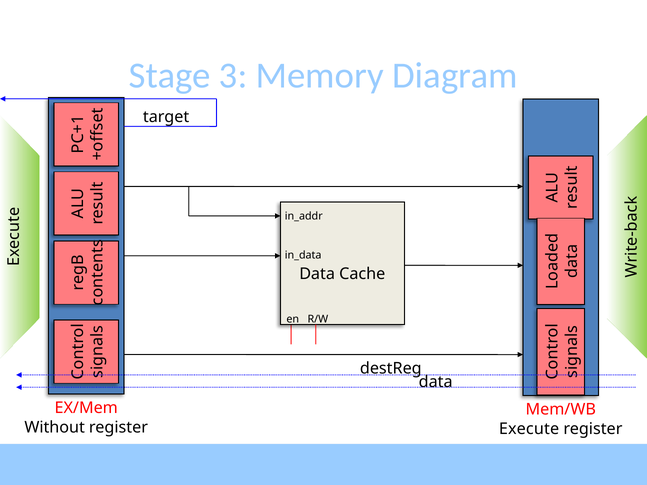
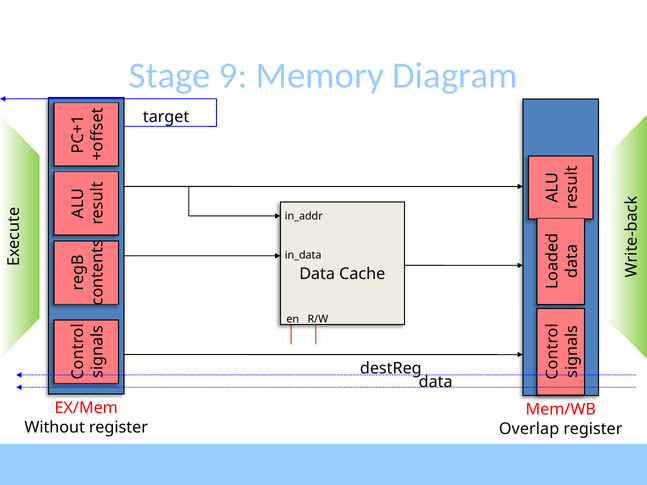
3: 3 -> 9
Execute: Execute -> Overlap
